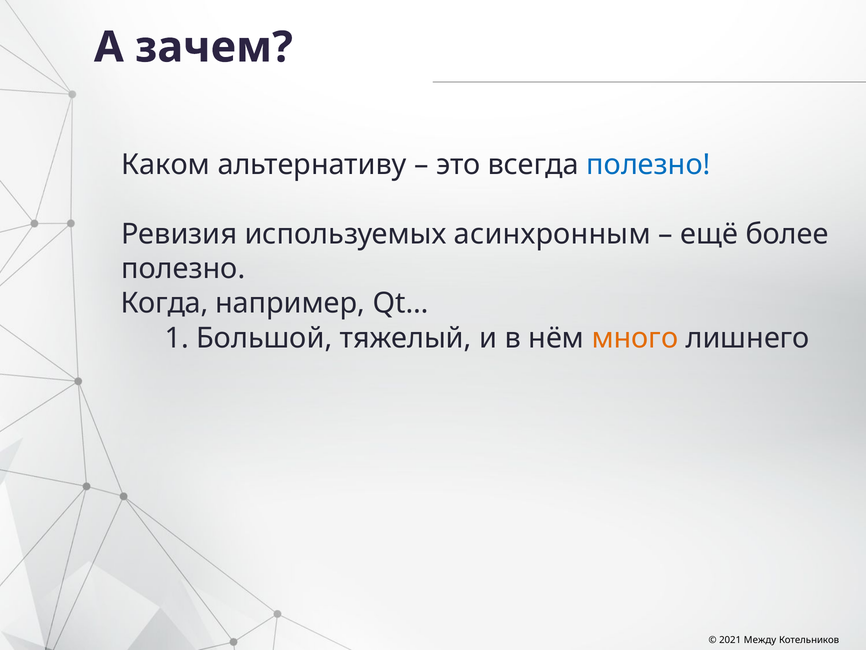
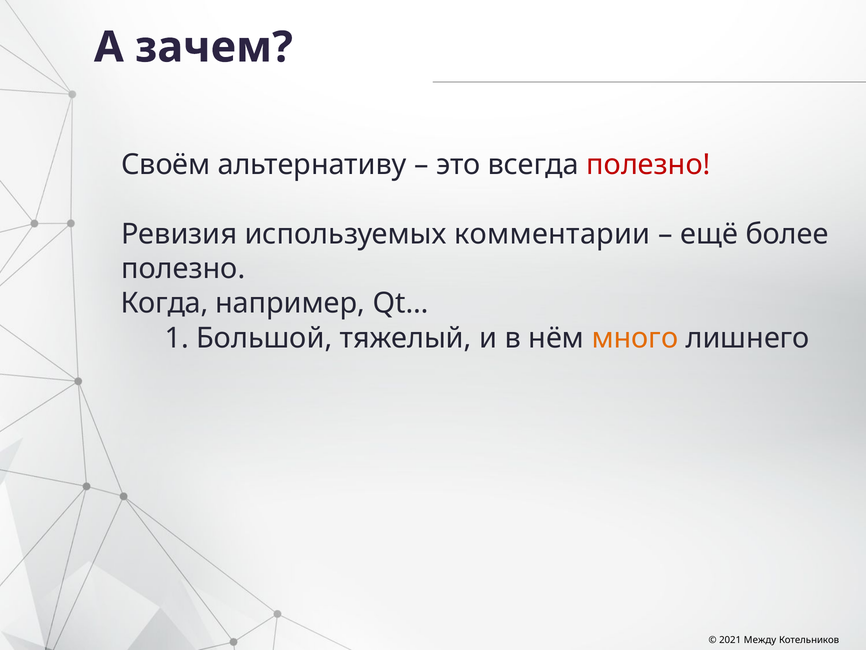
Каком: Каком -> Своём
полезно at (648, 165) colour: blue -> red
асинхронным: асинхронным -> комментарии
